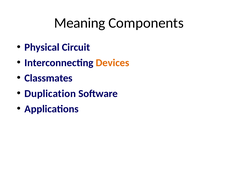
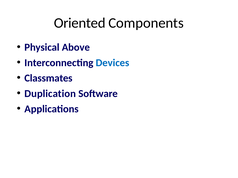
Meaning: Meaning -> Oriented
Circuit: Circuit -> Above
Devices colour: orange -> blue
